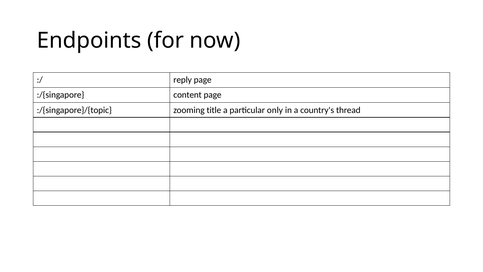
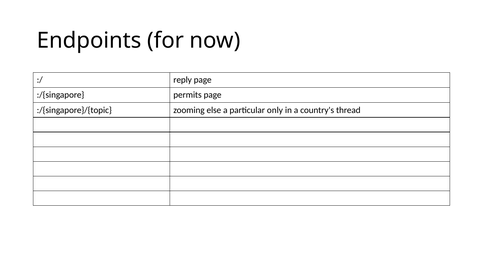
content: content -> permits
title: title -> else
